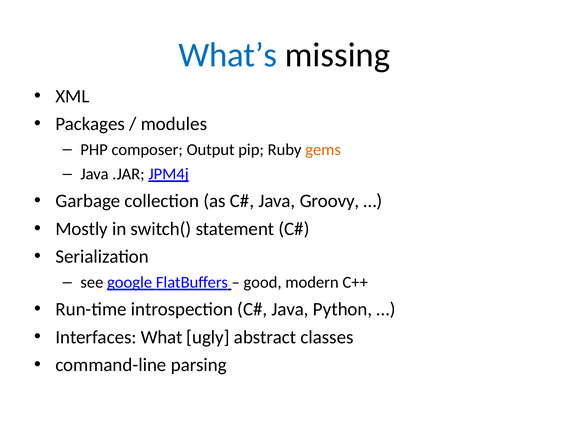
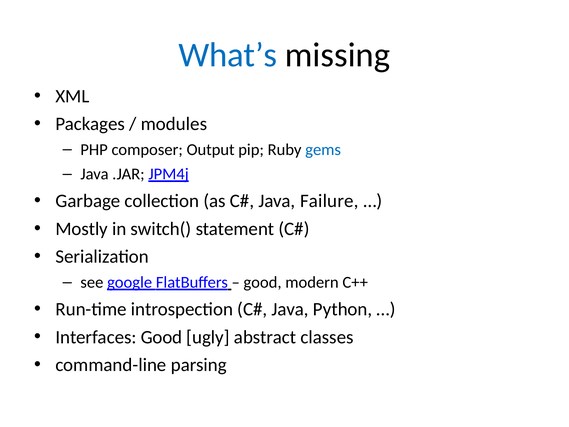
gems colour: orange -> blue
Groovy: Groovy -> Failure
Interfaces What: What -> Good
